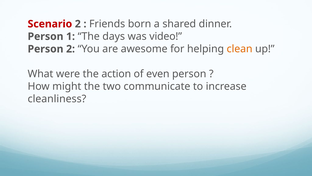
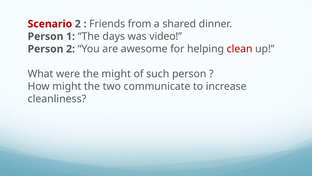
born: born -> from
clean colour: orange -> red
the action: action -> might
even: even -> such
